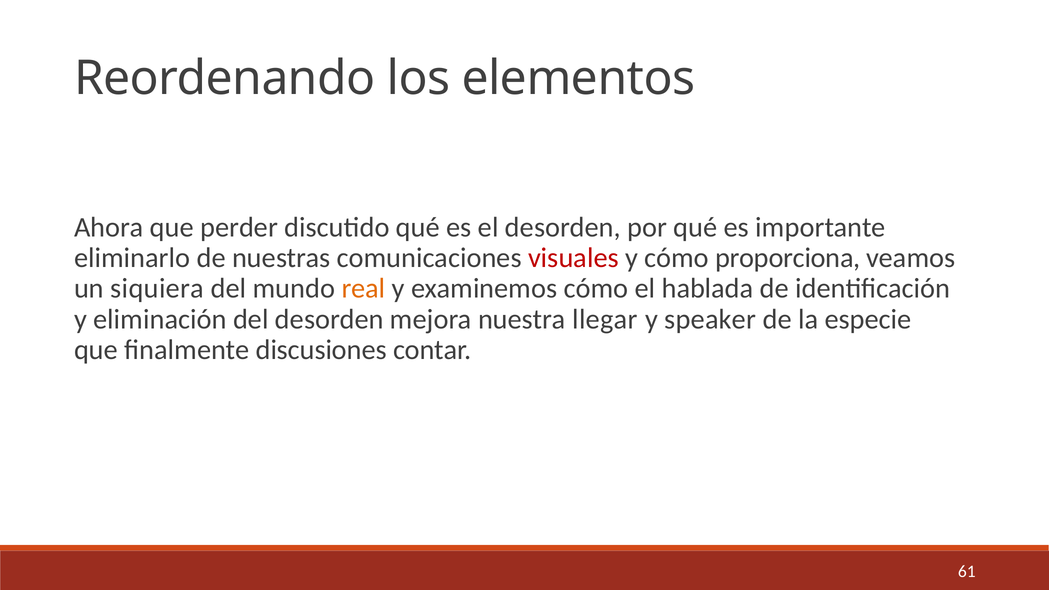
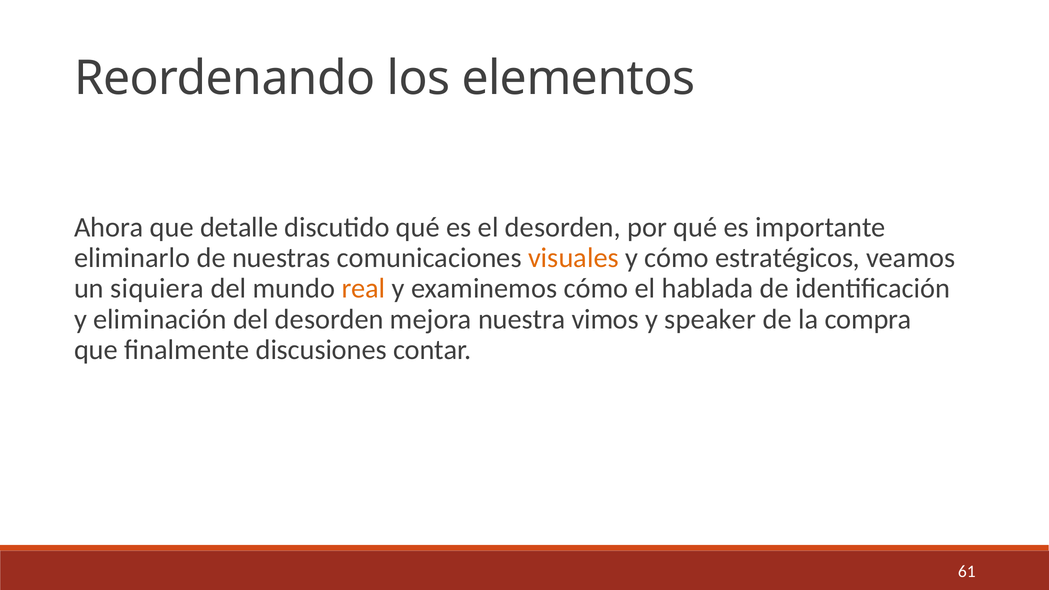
perder: perder -> detalle
visuales colour: red -> orange
proporciona: proporciona -> estratégicos
llegar: llegar -> vimos
especie: especie -> compra
